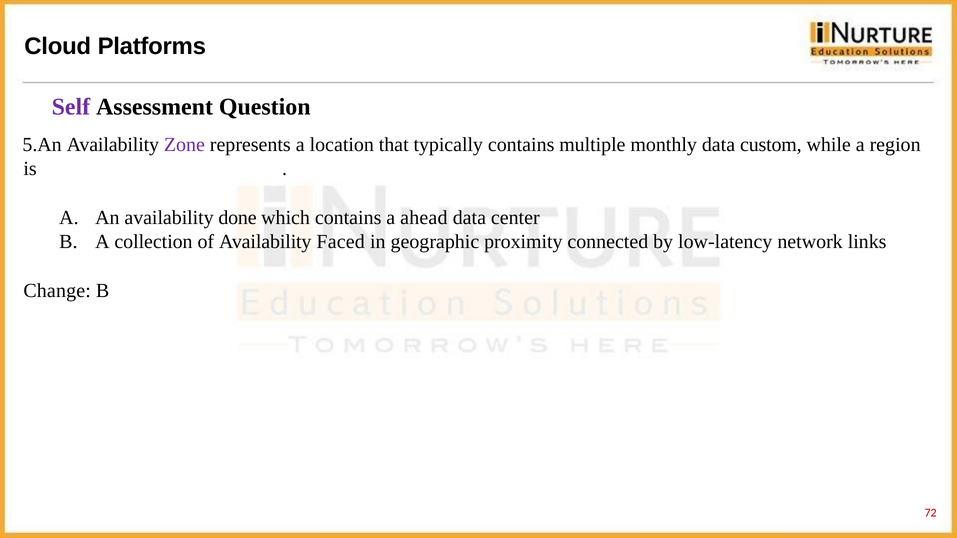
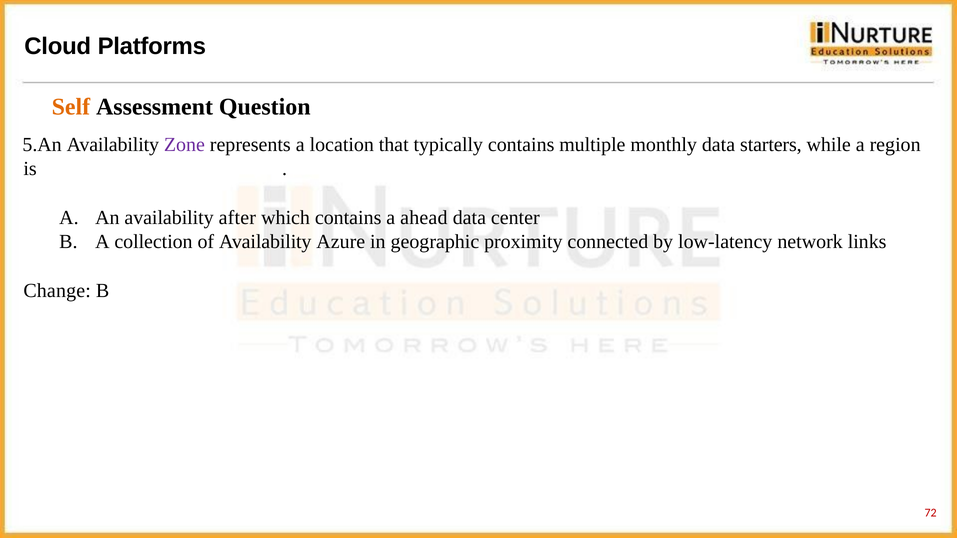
Self colour: purple -> orange
custom: custom -> starters
done: done -> after
Faced: Faced -> Azure
